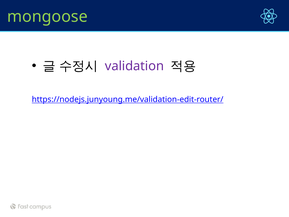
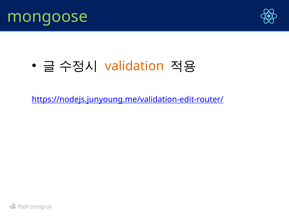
validation colour: purple -> orange
